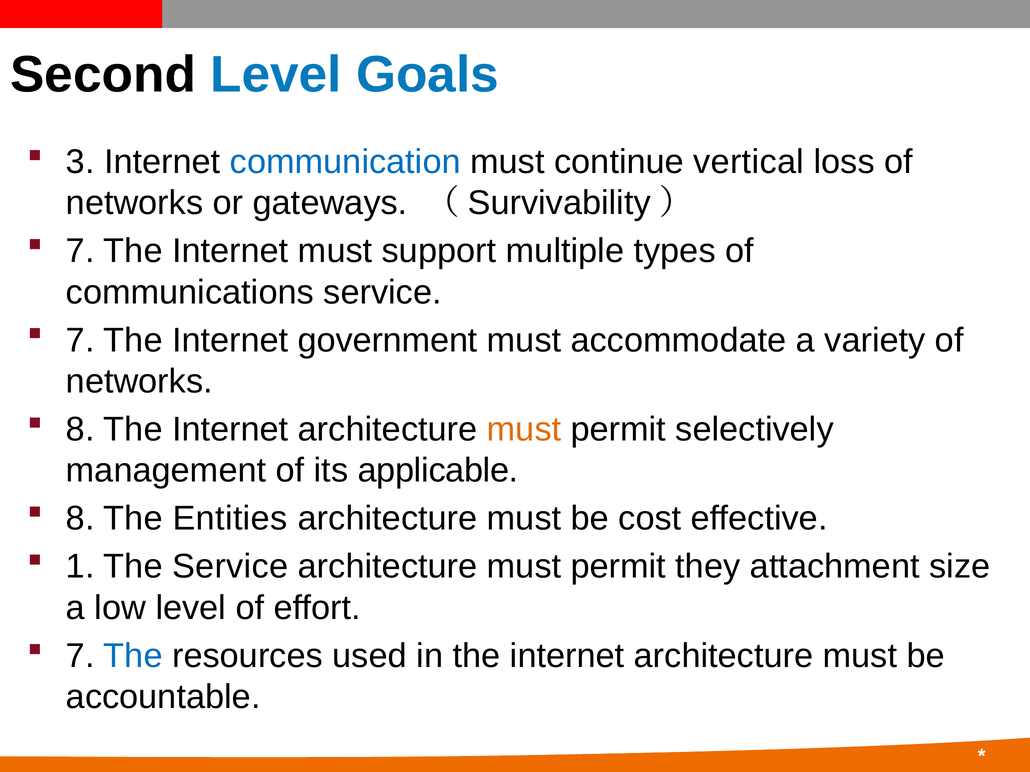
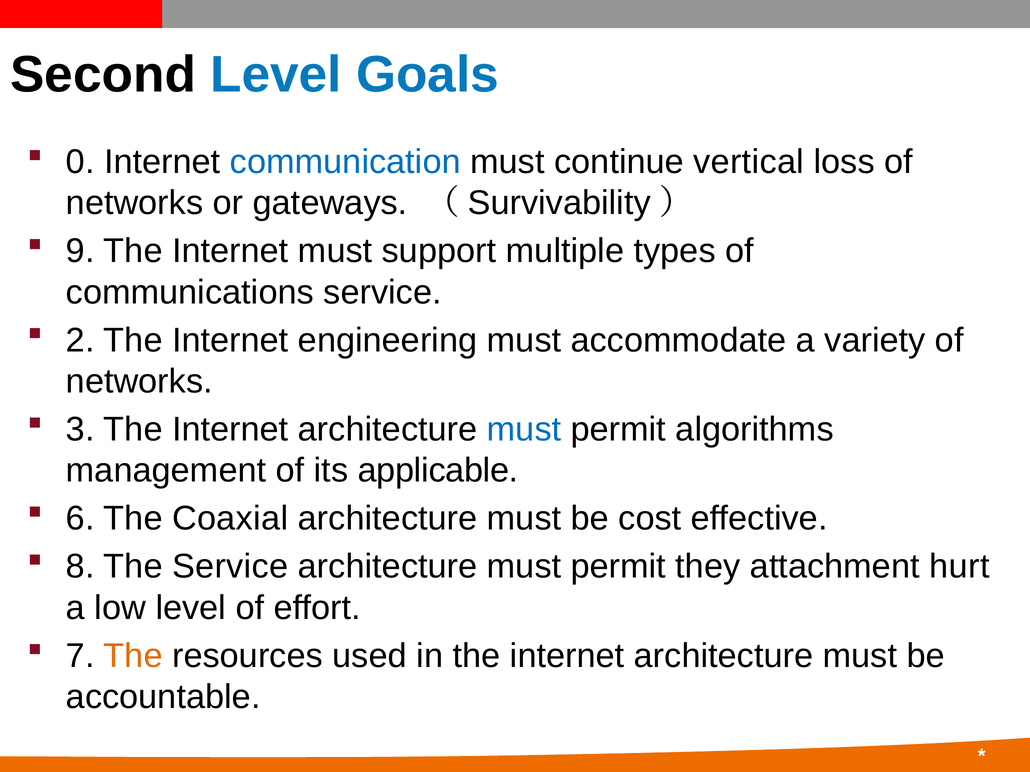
3: 3 -> 0
7 at (80, 251): 7 -> 9
7 at (80, 340): 7 -> 2
government: government -> engineering
8 at (80, 430): 8 -> 3
must at (524, 430) colour: orange -> blue
selectively: selectively -> algorithms
8 at (80, 519): 8 -> 6
Entities: Entities -> Coaxial
1: 1 -> 8
size: size -> hurt
The at (133, 656) colour: blue -> orange
